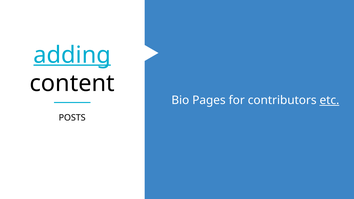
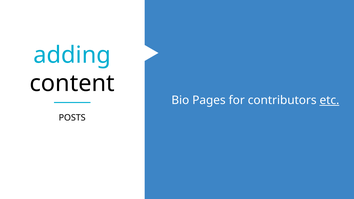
adding underline: present -> none
